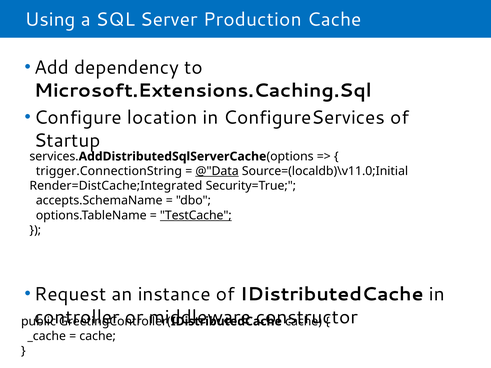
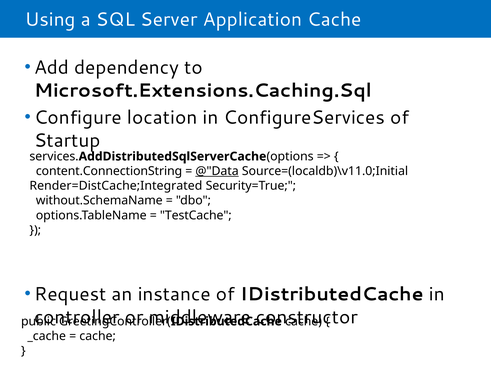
Production: Production -> Application
trigger.ConnectionString: trigger.ConnectionString -> content.ConnectionString
accepts.SchemaName: accepts.SchemaName -> without.SchemaName
TestCache underline: present -> none
